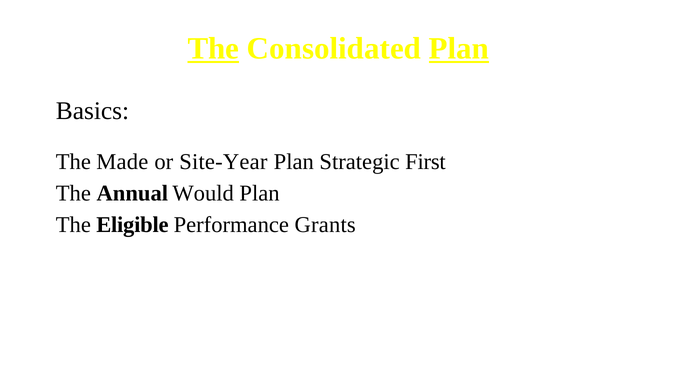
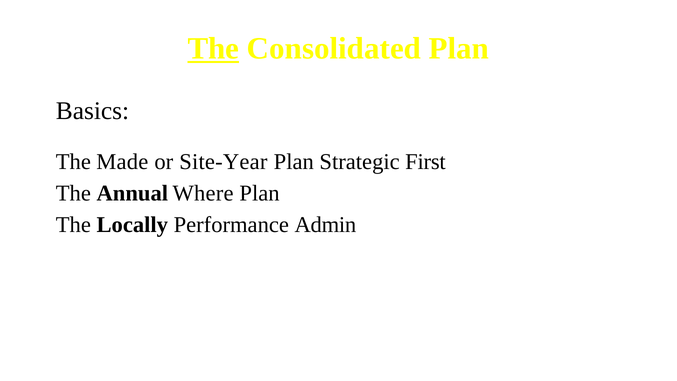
Plan at (459, 49) underline: present -> none
Would: Would -> Where
Eligible: Eligible -> Locally
Grants: Grants -> Admin
